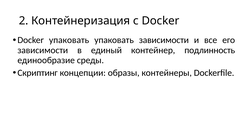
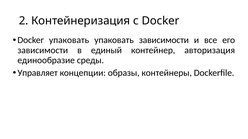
подлинность: подлинность -> авторизация
Скриптинг: Скриптинг -> Управляет
